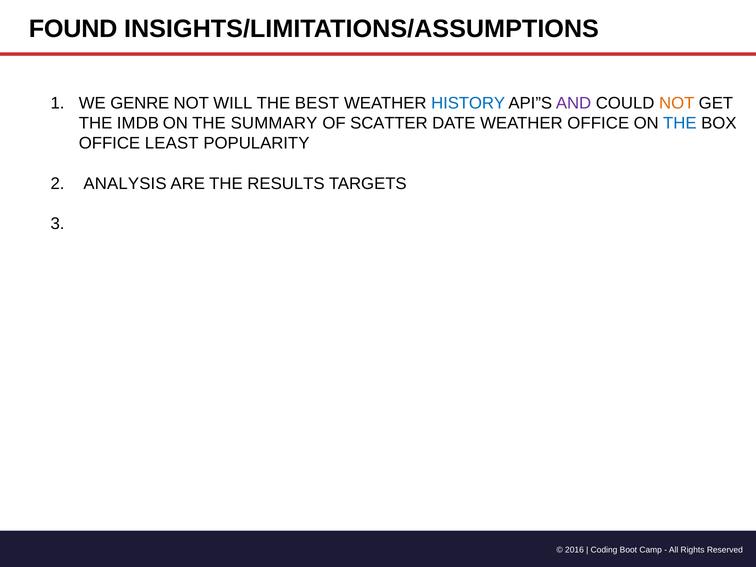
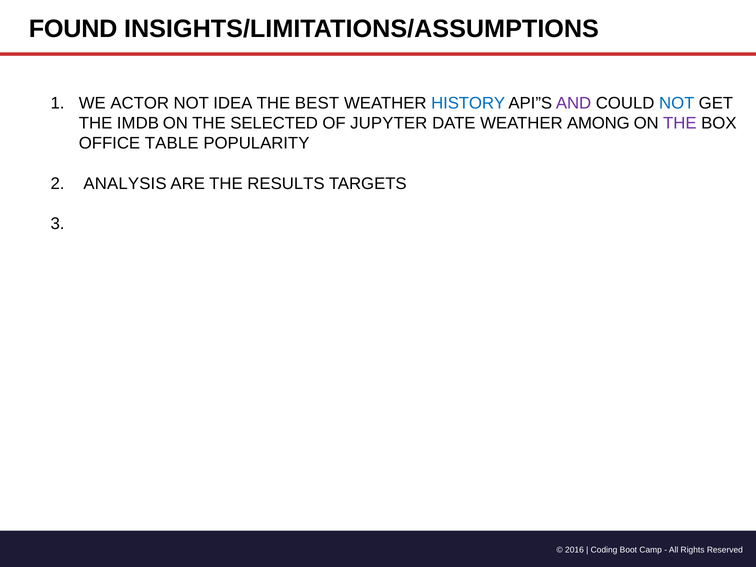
GENRE: GENRE -> ACTOR
WILL: WILL -> IDEA
NOT at (677, 103) colour: orange -> blue
SUMMARY: SUMMARY -> SELECTED
SCATTER: SCATTER -> JUPYTER
WEATHER OFFICE: OFFICE -> AMONG
THE at (680, 123) colour: blue -> purple
LEAST: LEAST -> TABLE
